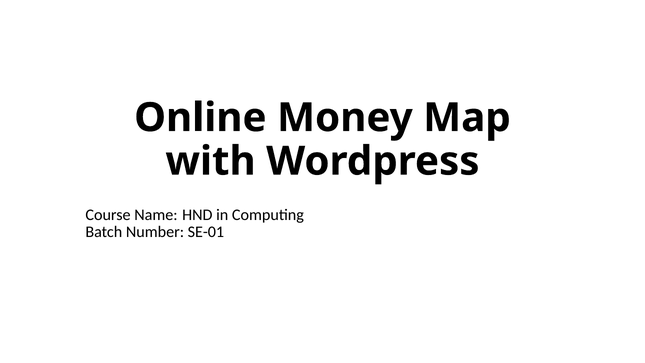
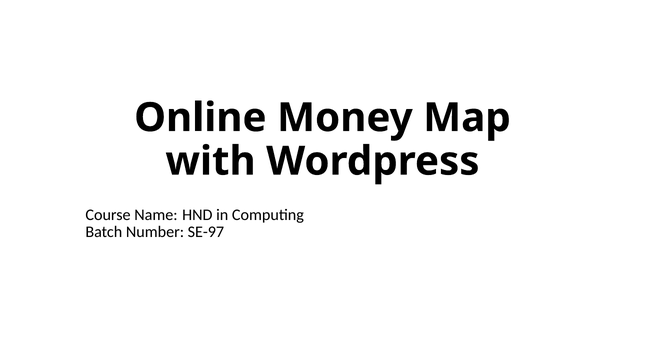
SE-01: SE-01 -> SE-97
